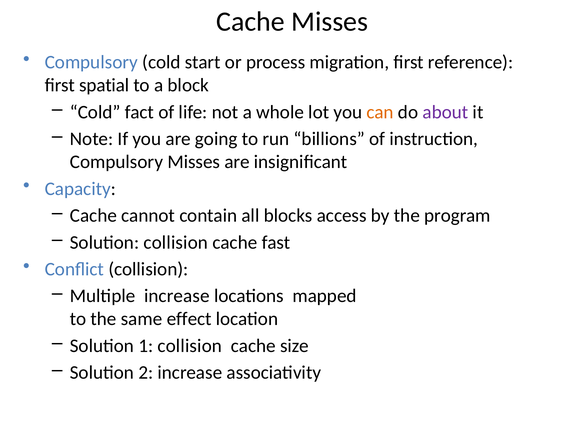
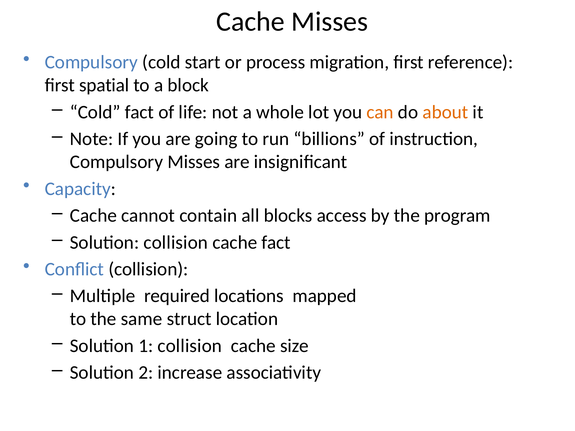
about colour: purple -> orange
cache fast: fast -> fact
Multiple increase: increase -> required
effect: effect -> struct
